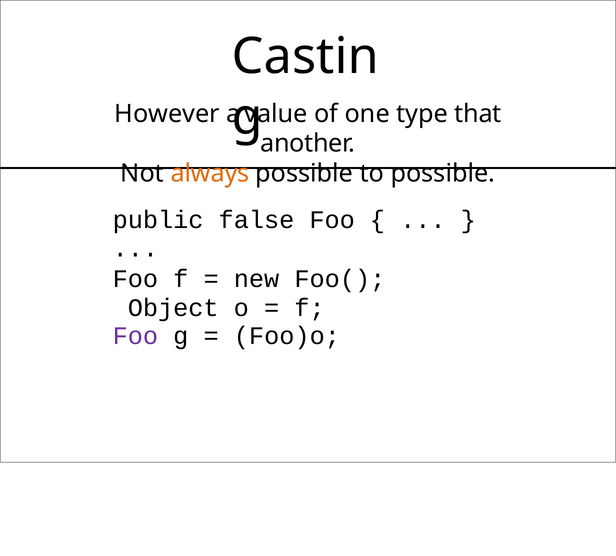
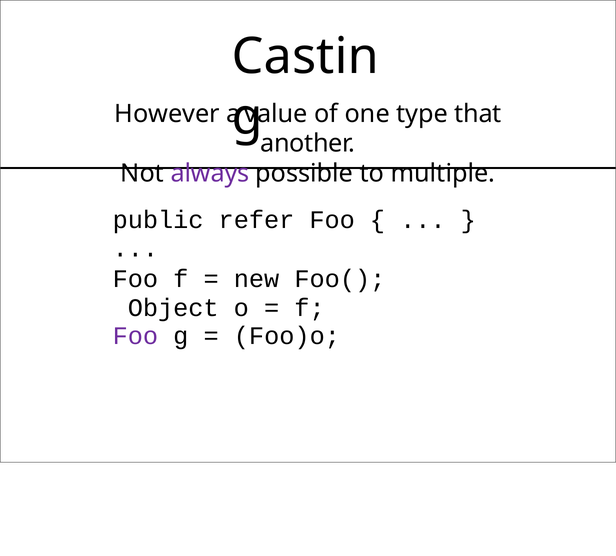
always colour: orange -> purple
to possible: possible -> multiple
false: false -> refer
